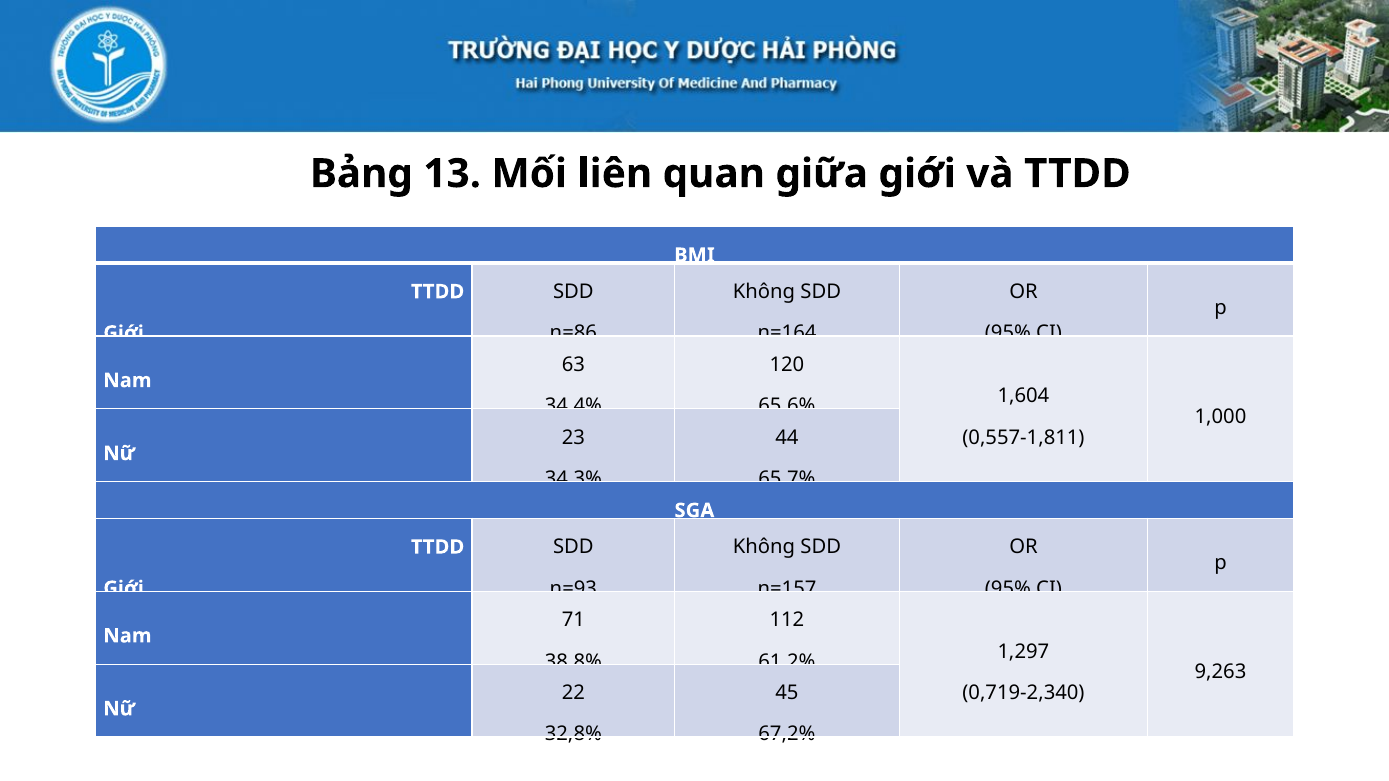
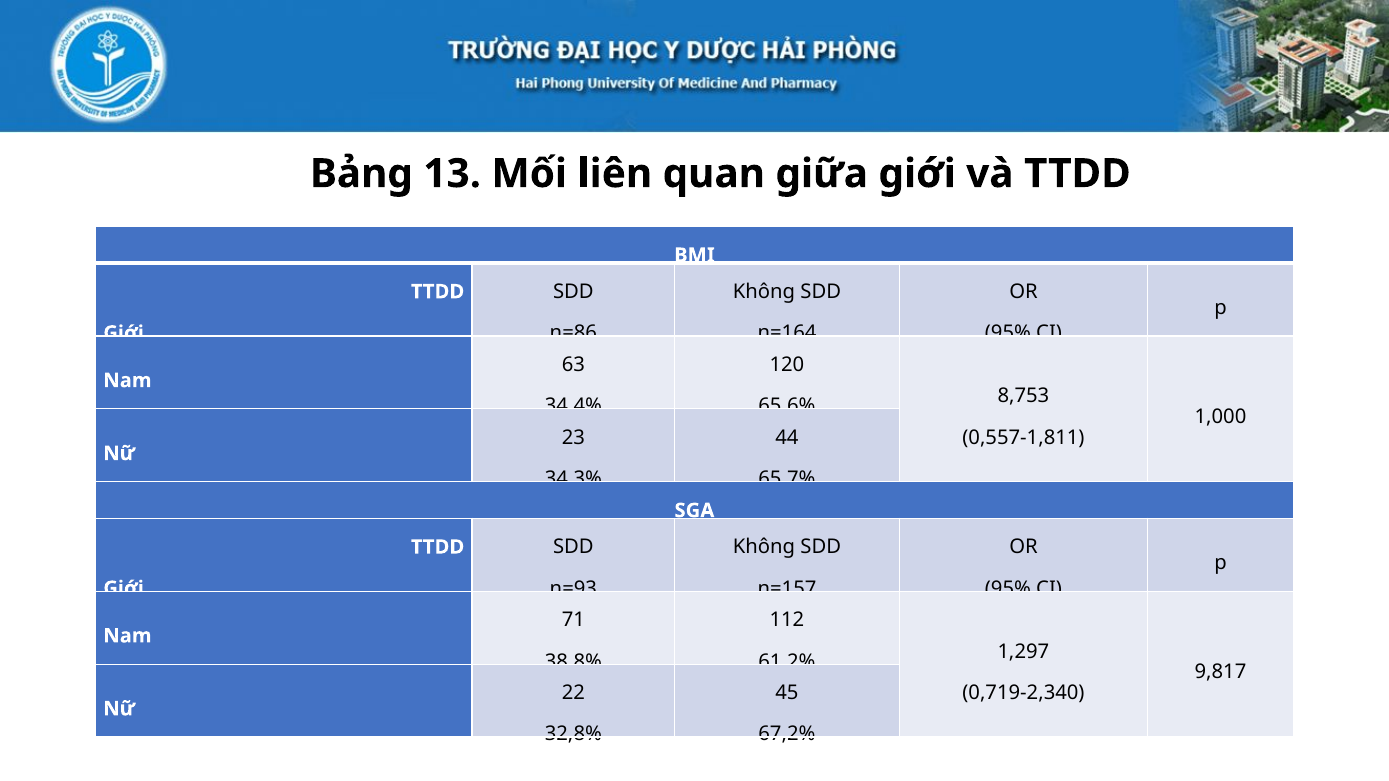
1,604: 1,604 -> 8,753
9,263: 9,263 -> 9,817
